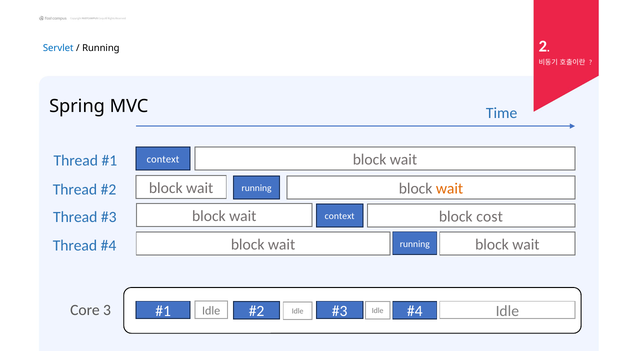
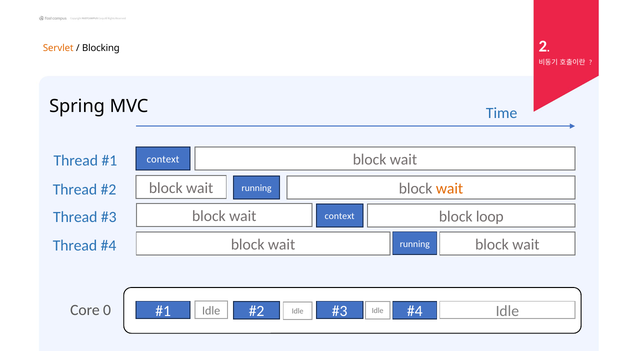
Servlet colour: blue -> orange
Running at (101, 48): Running -> Blocking
cost: cost -> loop
3: 3 -> 0
